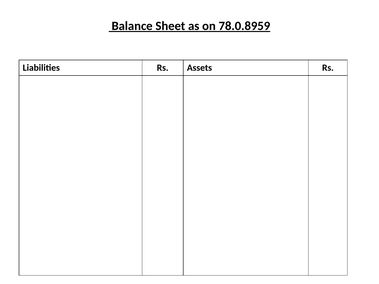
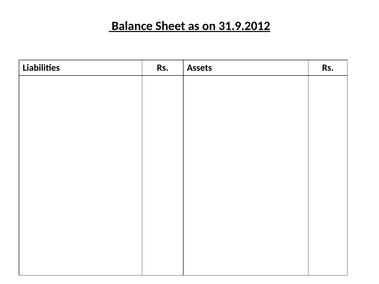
78.0.8959: 78.0.8959 -> 31.9.2012
